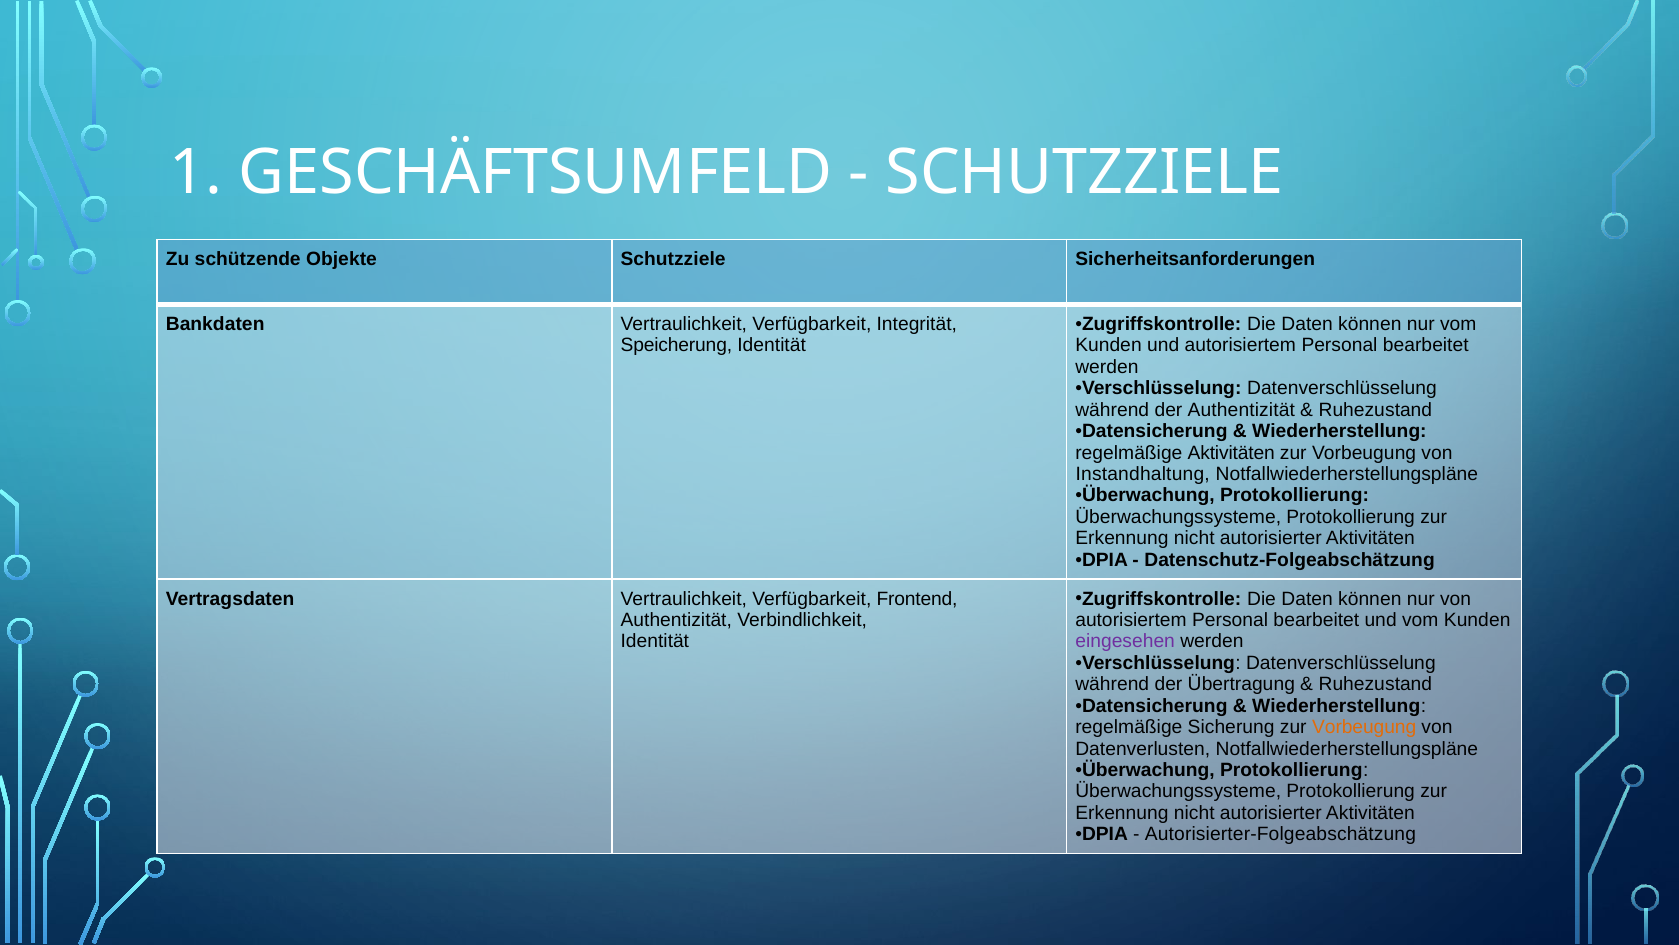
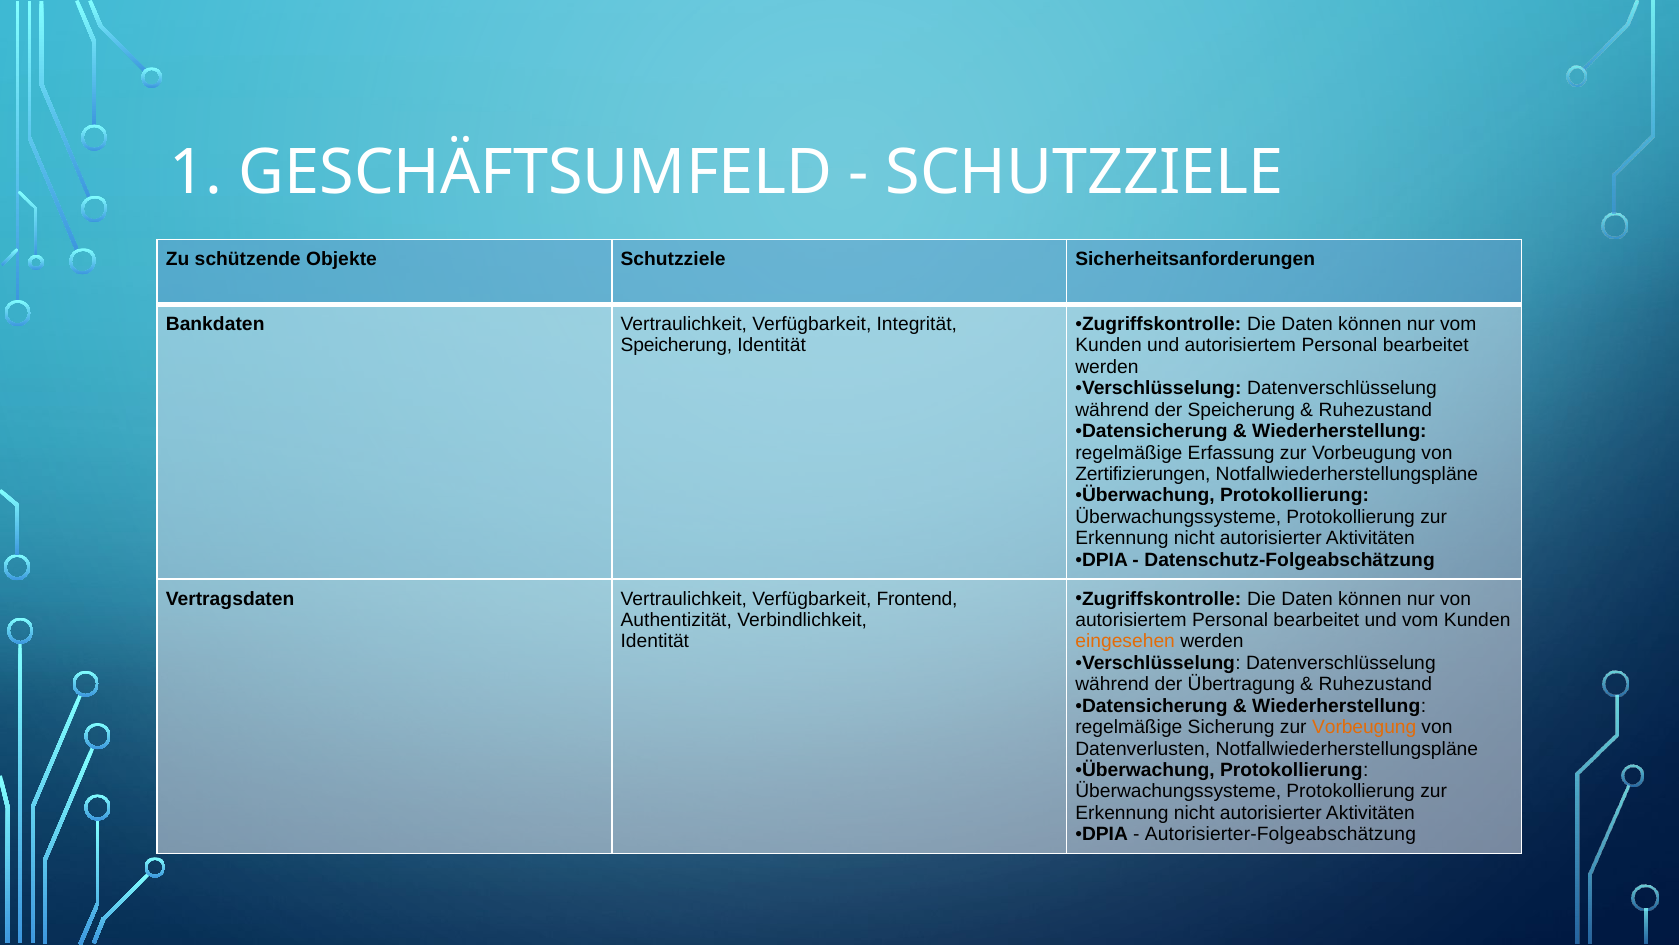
der Authentizität: Authentizität -> Speicherung
regelmäßige Aktivitäten: Aktivitäten -> Erfassung
Instandhaltung: Instandhaltung -> Zertifizierungen
eingesehen colour: purple -> orange
